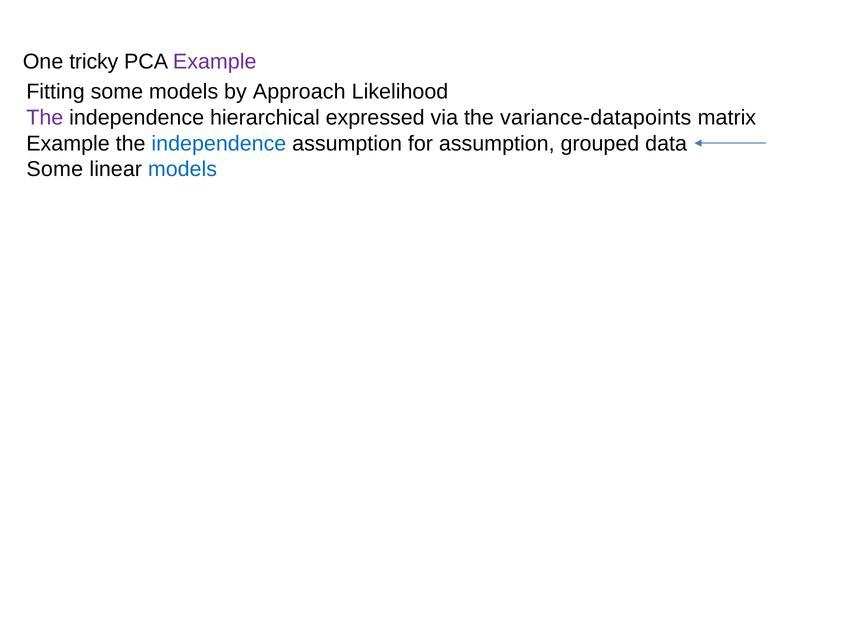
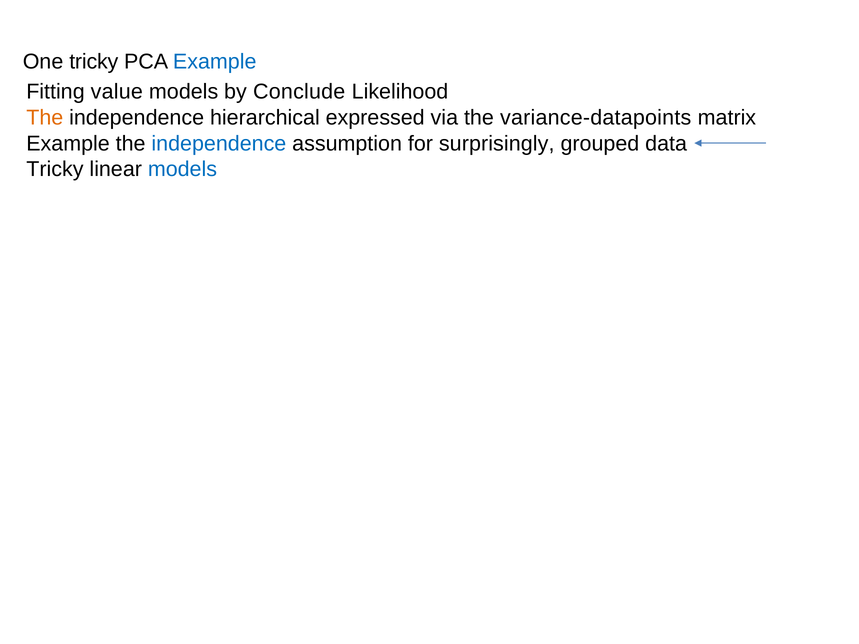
Example at (215, 62) colour: purple -> blue
Fitting some: some -> value
Approach: Approach -> Conclude
The at (45, 118) colour: purple -> orange
for assumption: assumption -> surprisingly
Some at (55, 169): Some -> Tricky
